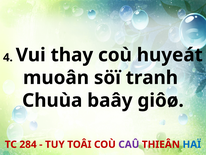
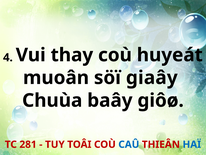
tranh: tranh -> giaây
284: 284 -> 281
CAÛ colour: purple -> blue
